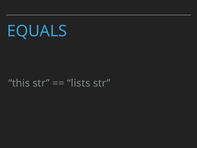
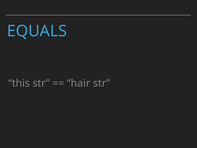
lists: lists -> hair
